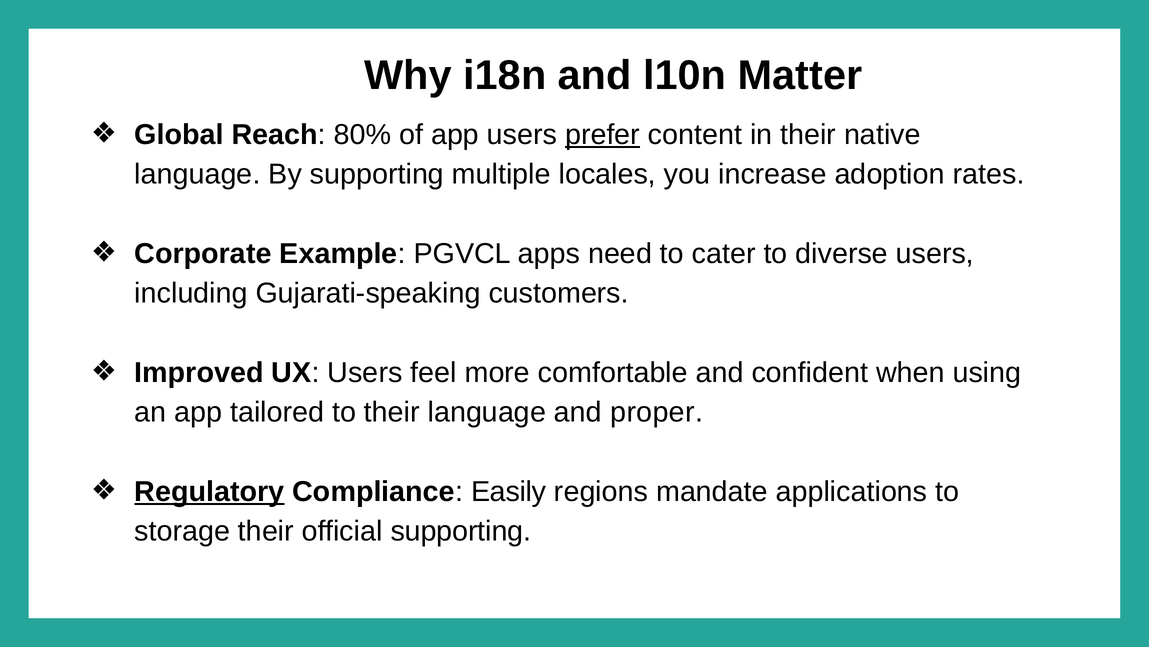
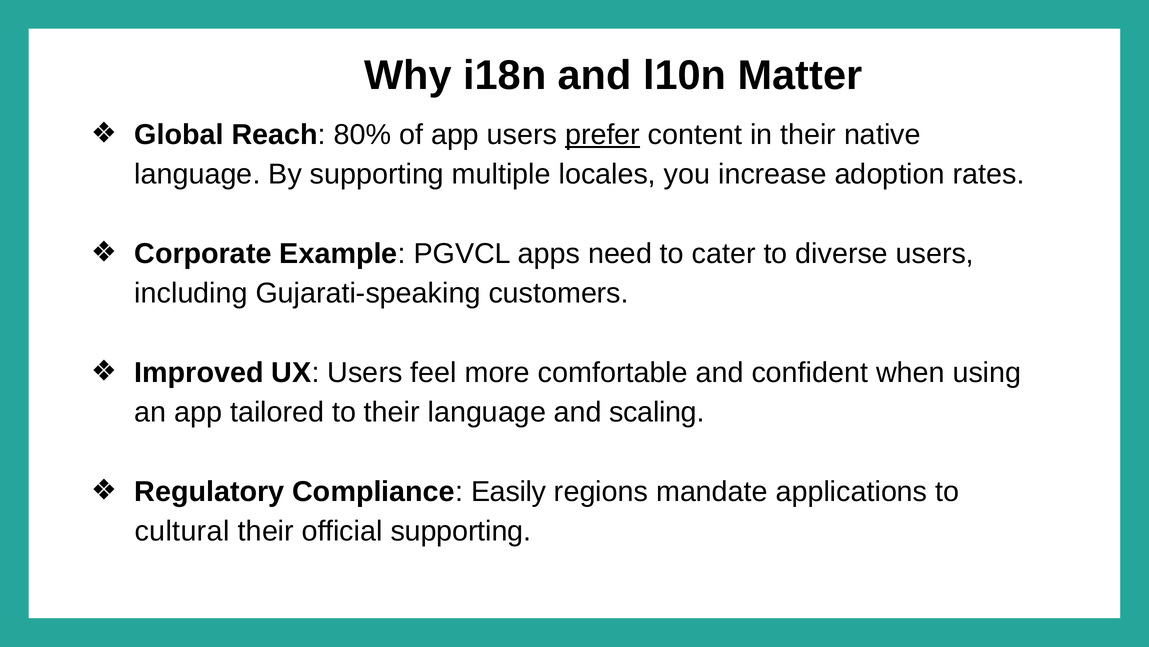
proper: proper -> scaling
Regulatory underline: present -> none
storage: storage -> cultural
